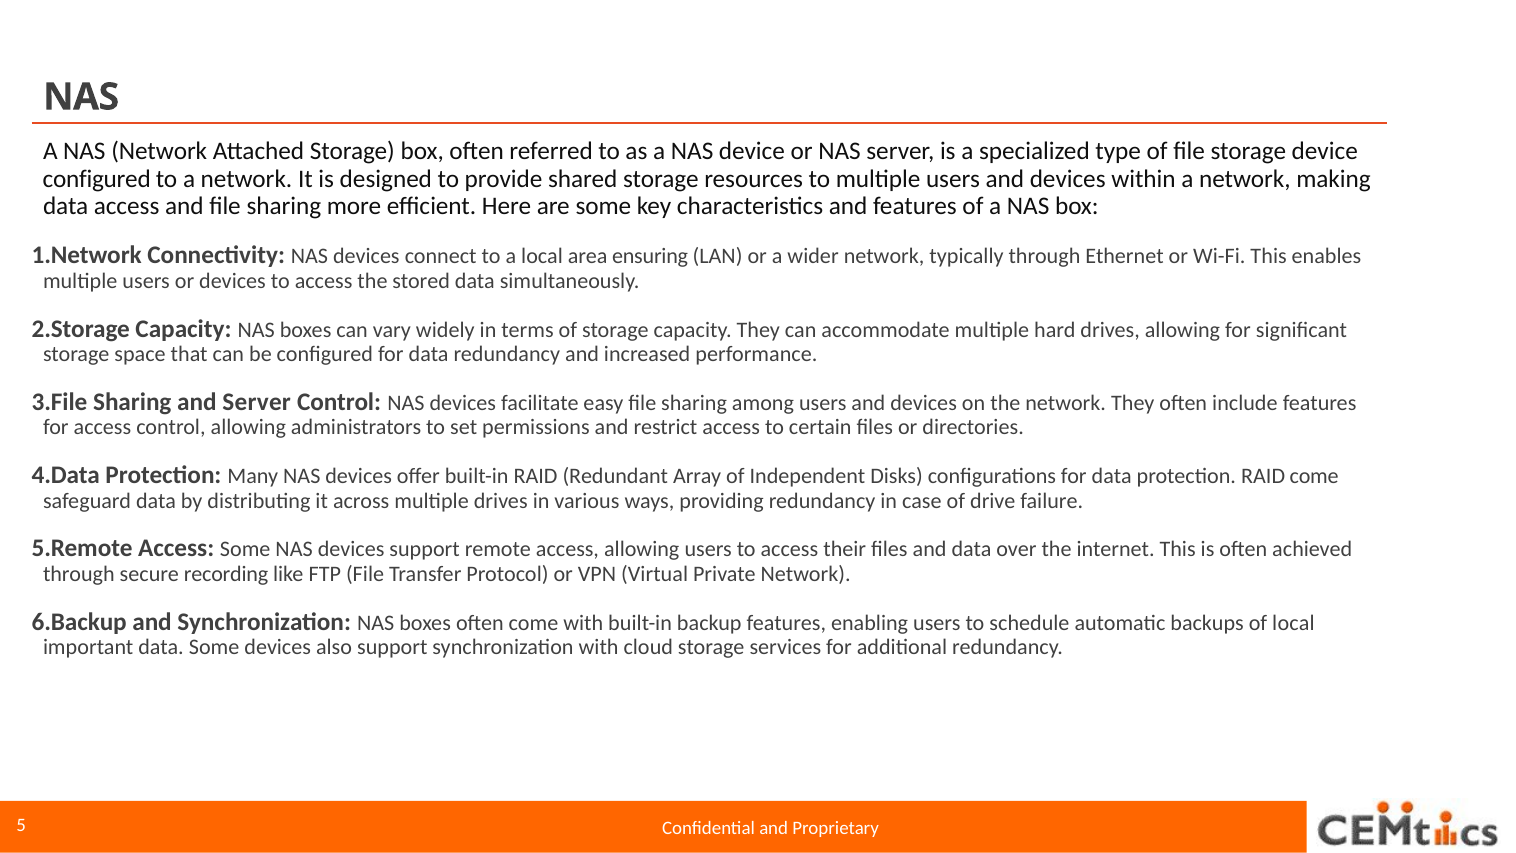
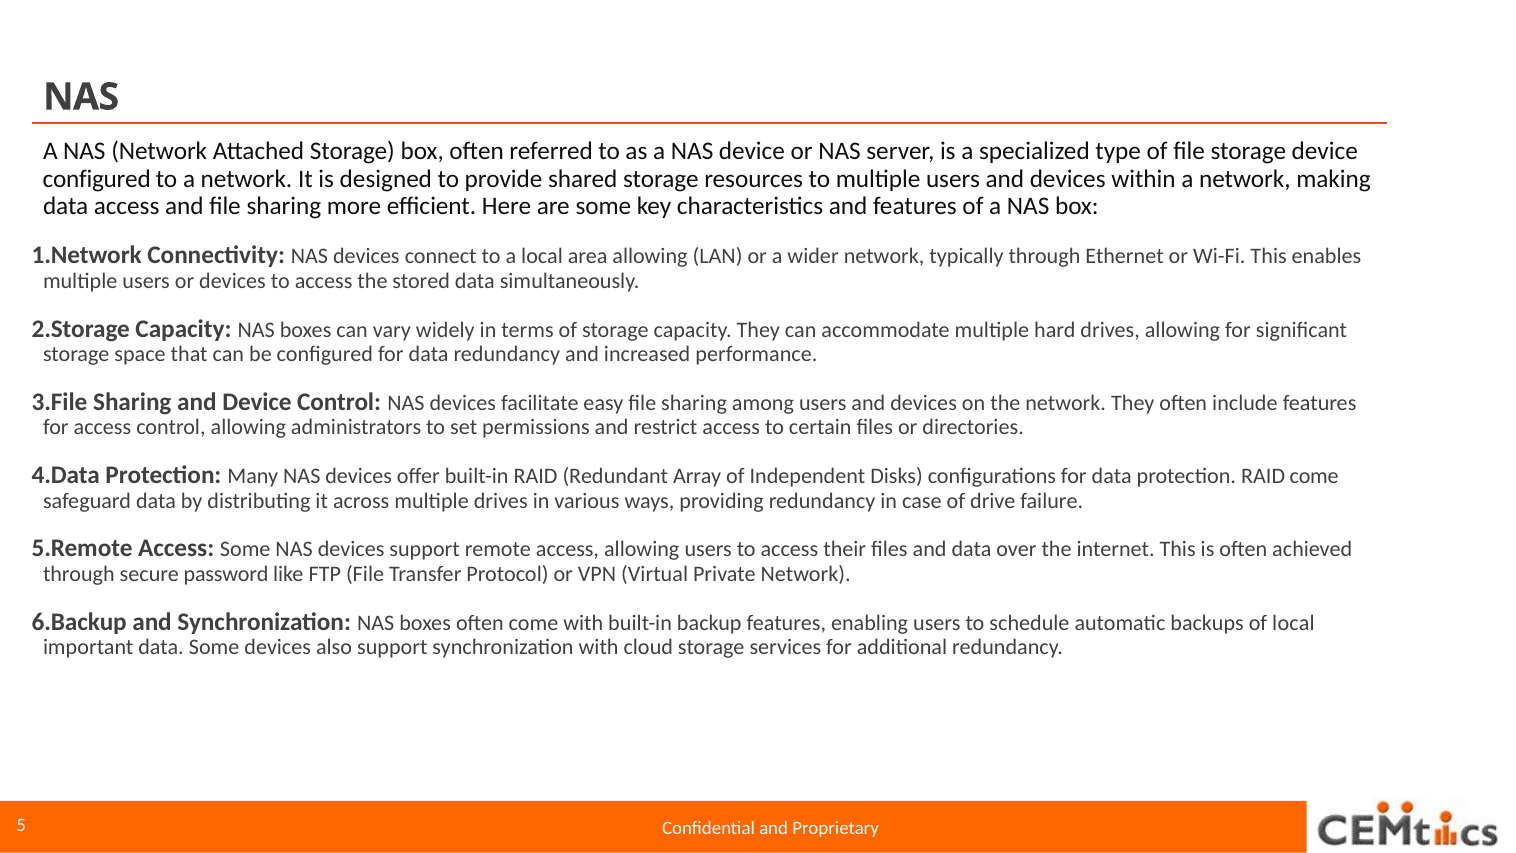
area ensuring: ensuring -> allowing
and Server: Server -> Device
recording: recording -> password
